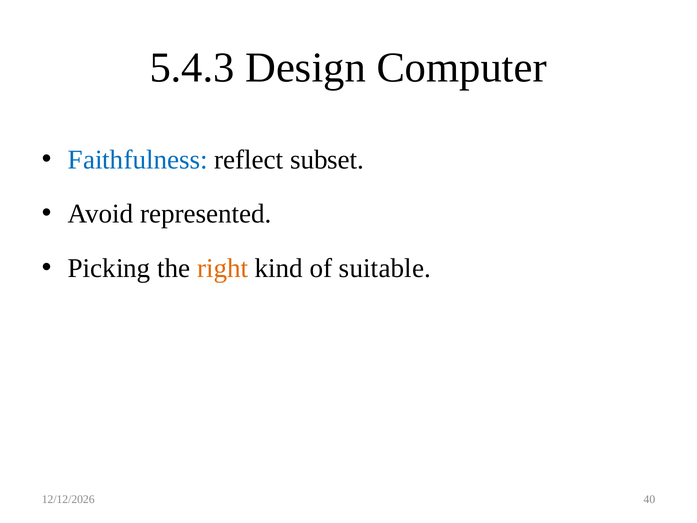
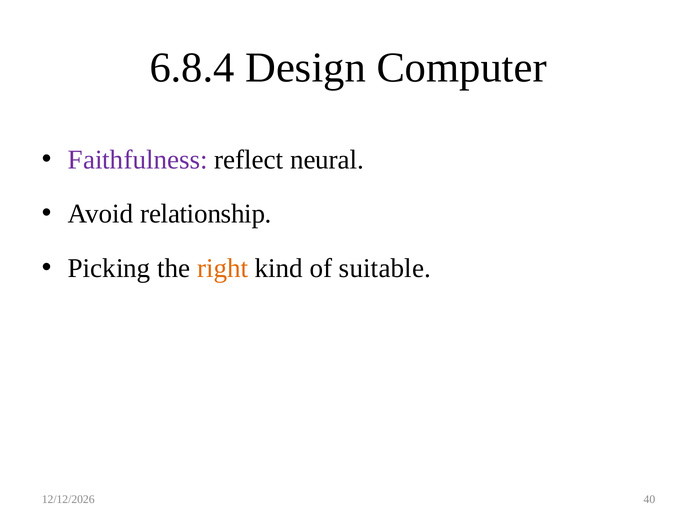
5.4.3: 5.4.3 -> 6.8.4
Faithfulness colour: blue -> purple
subset: subset -> neural
represented: represented -> relationship
